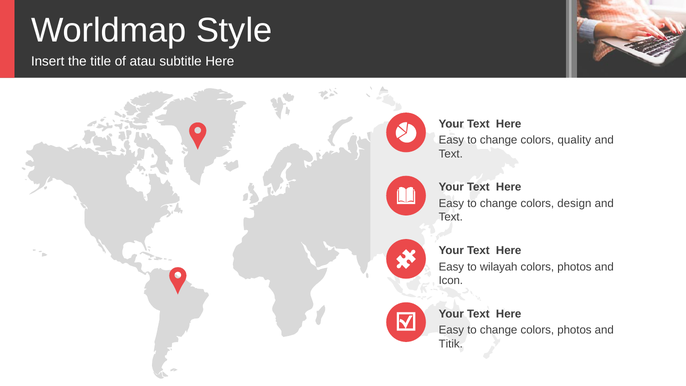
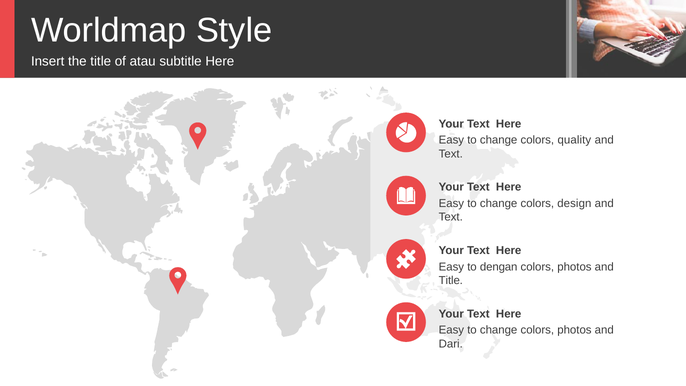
wilayah: wilayah -> dengan
Icon at (451, 280): Icon -> Title
Titik: Titik -> Dari
